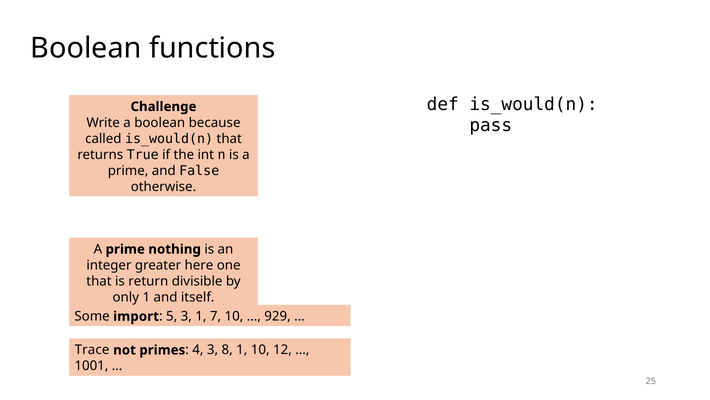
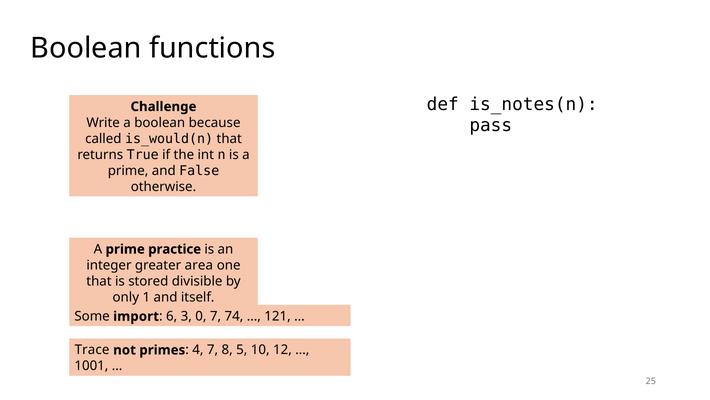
def is_would(n: is_would(n -> is_notes(n
nothing: nothing -> practice
here: here -> area
return: return -> stored
5: 5 -> 6
3 1: 1 -> 0
7 10: 10 -> 74
929: 929 -> 121
4 3: 3 -> 7
8 1: 1 -> 5
